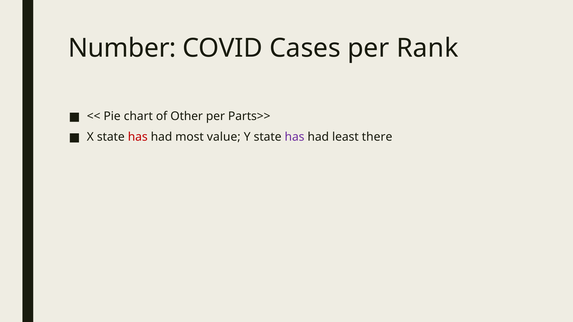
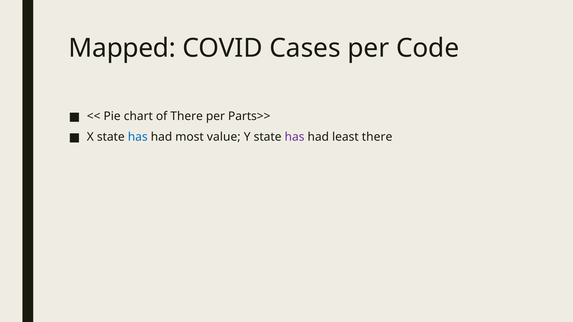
Number: Number -> Mapped
Rank: Rank -> Code
of Other: Other -> There
has at (138, 137) colour: red -> blue
